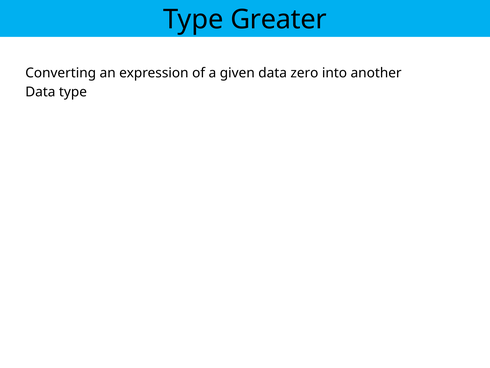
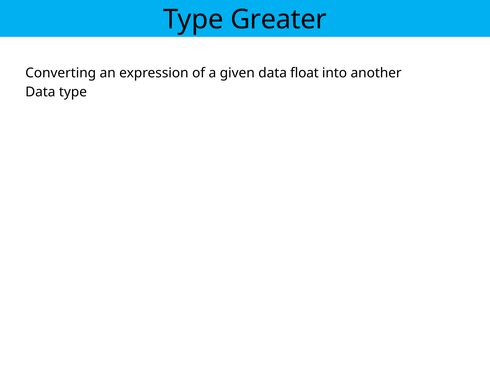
zero: zero -> float
